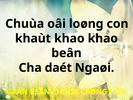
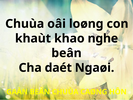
khao khao: khao -> nghe
